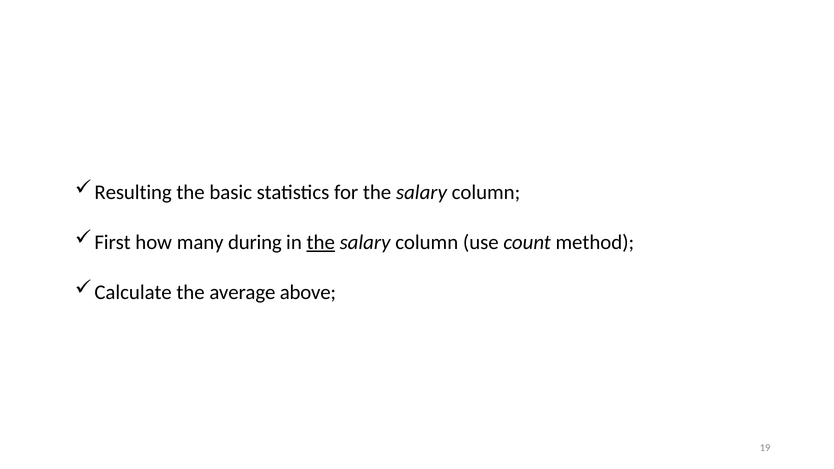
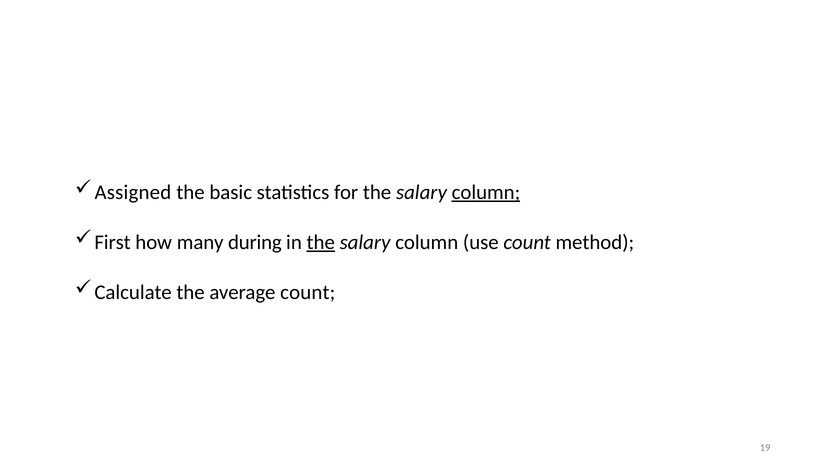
Resulting: Resulting -> Assigned
column at (486, 192) underline: none -> present
average above: above -> count
